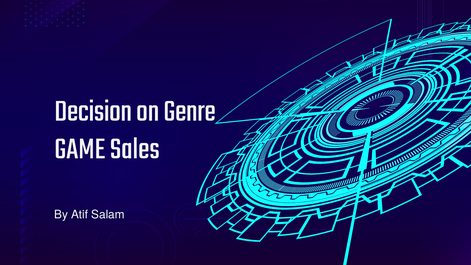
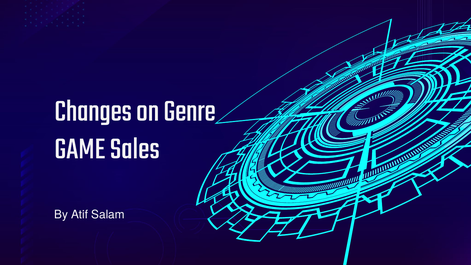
Decision: Decision -> Changes
